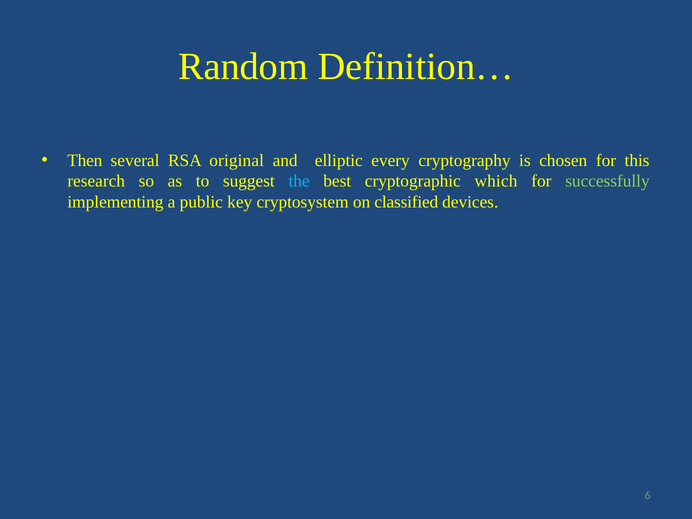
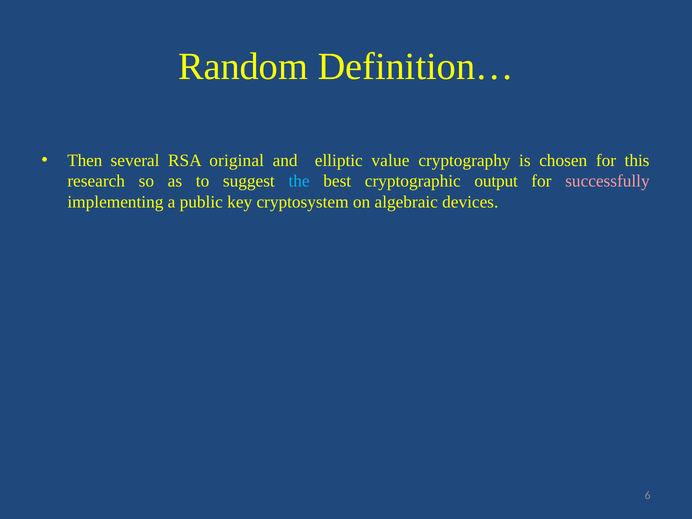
every: every -> value
which: which -> output
successfully colour: light green -> pink
classified: classified -> algebraic
